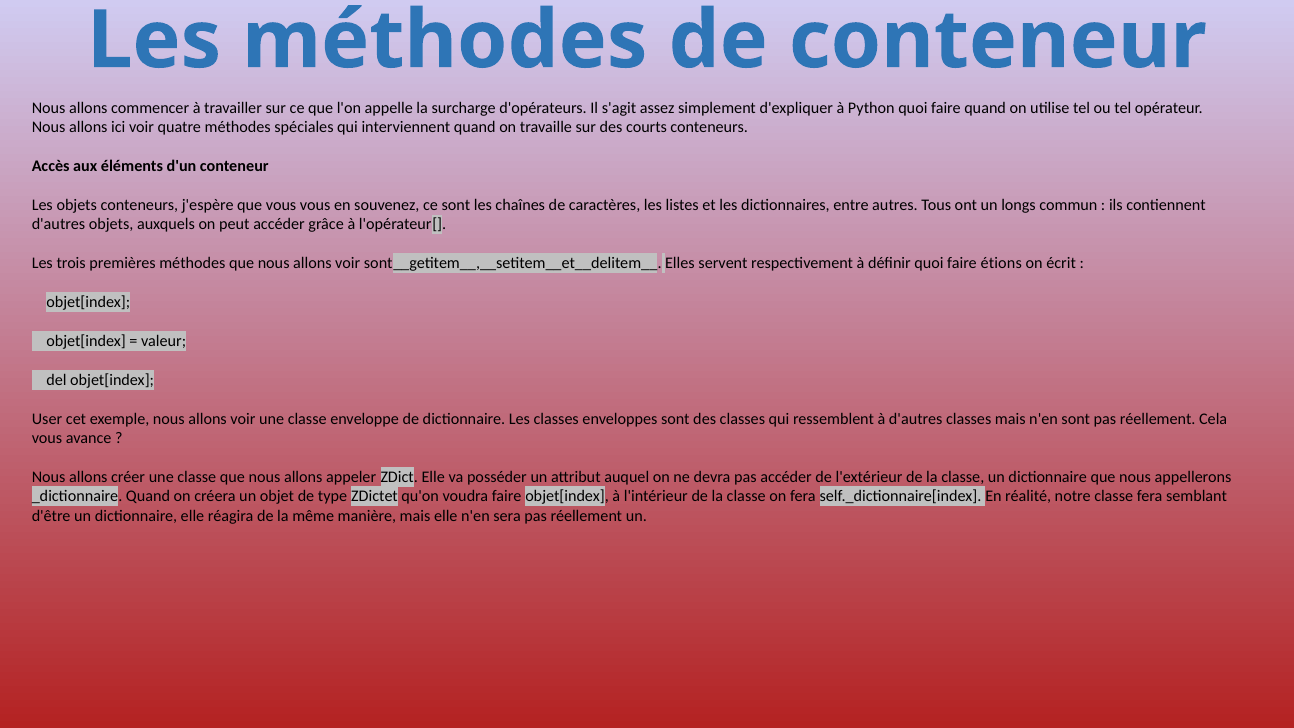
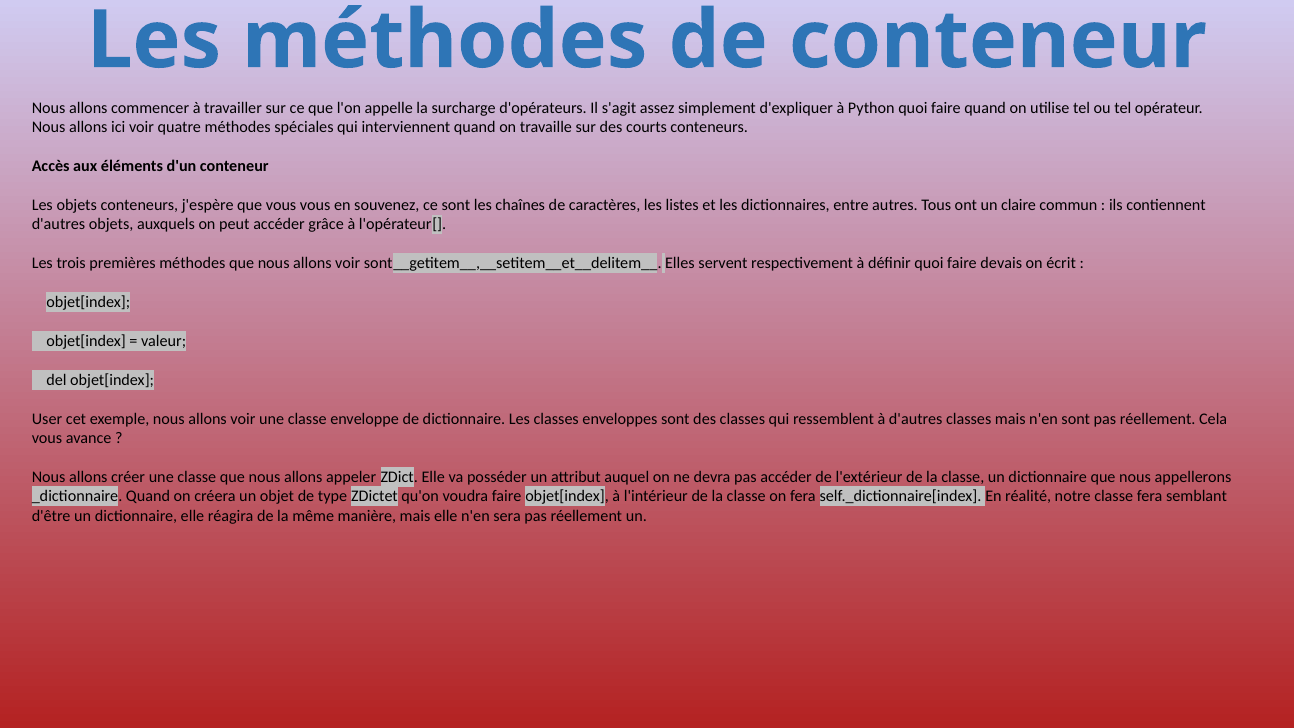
longs: longs -> claire
étions: étions -> devais
